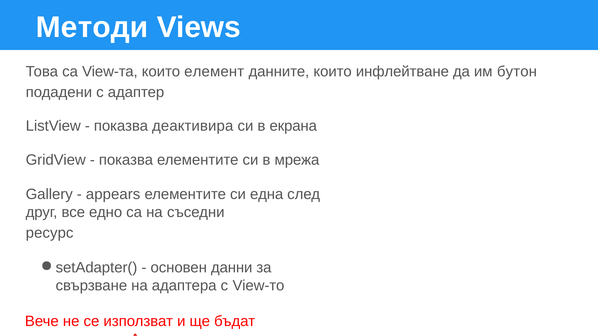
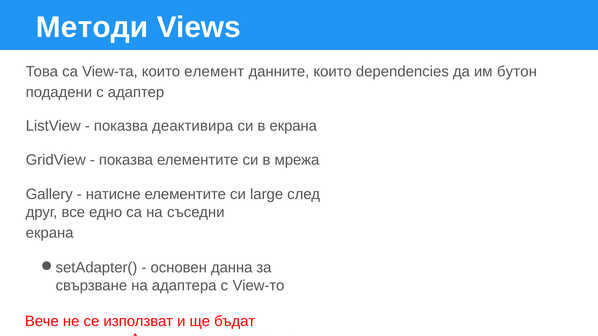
инфлейтване: инфлейтване -> dependencies
appears: appears -> натисне
една: една -> large
ресурс at (50, 233): ресурс -> екрана
данни: данни -> данна
